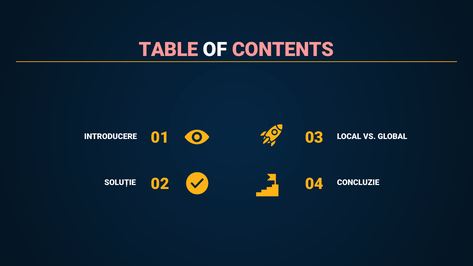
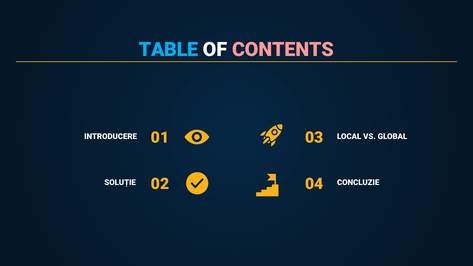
TABLE colour: pink -> light blue
